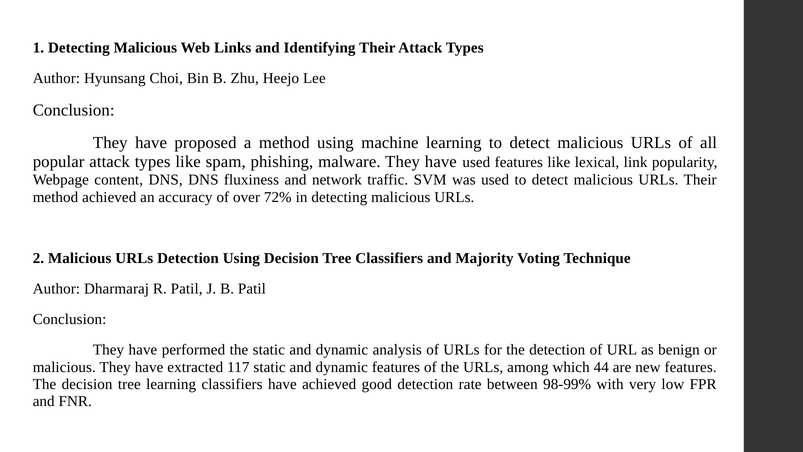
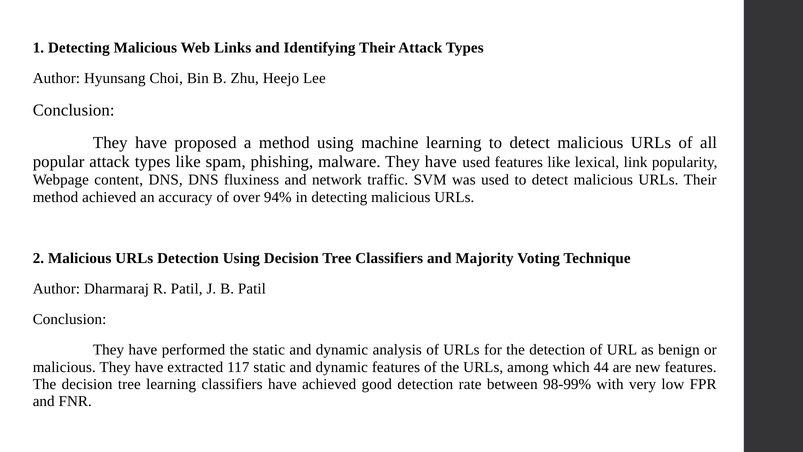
72%: 72% -> 94%
